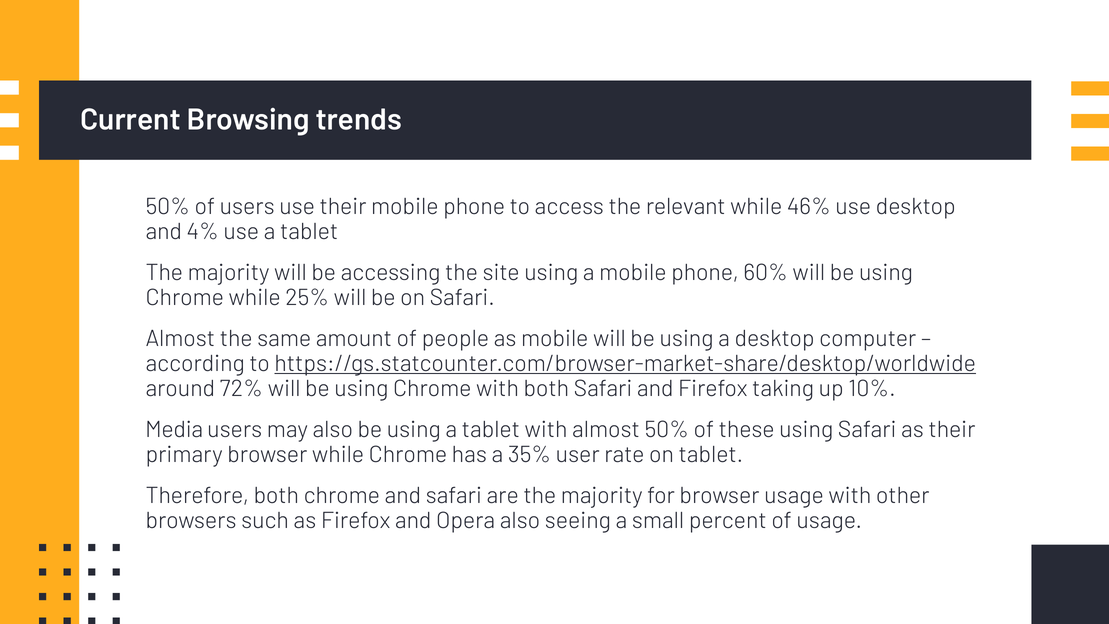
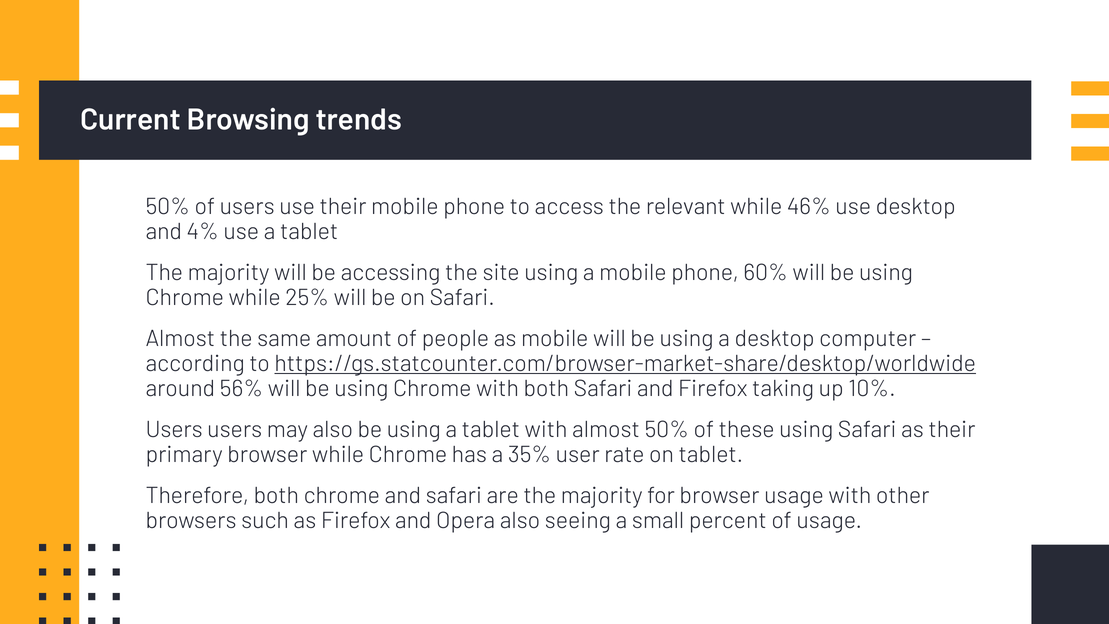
72%: 72% -> 56%
Media at (174, 430): Media -> Users
